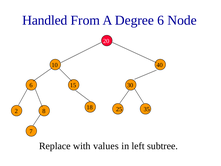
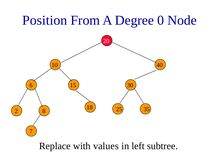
Handled: Handled -> Position
Degree 6: 6 -> 0
